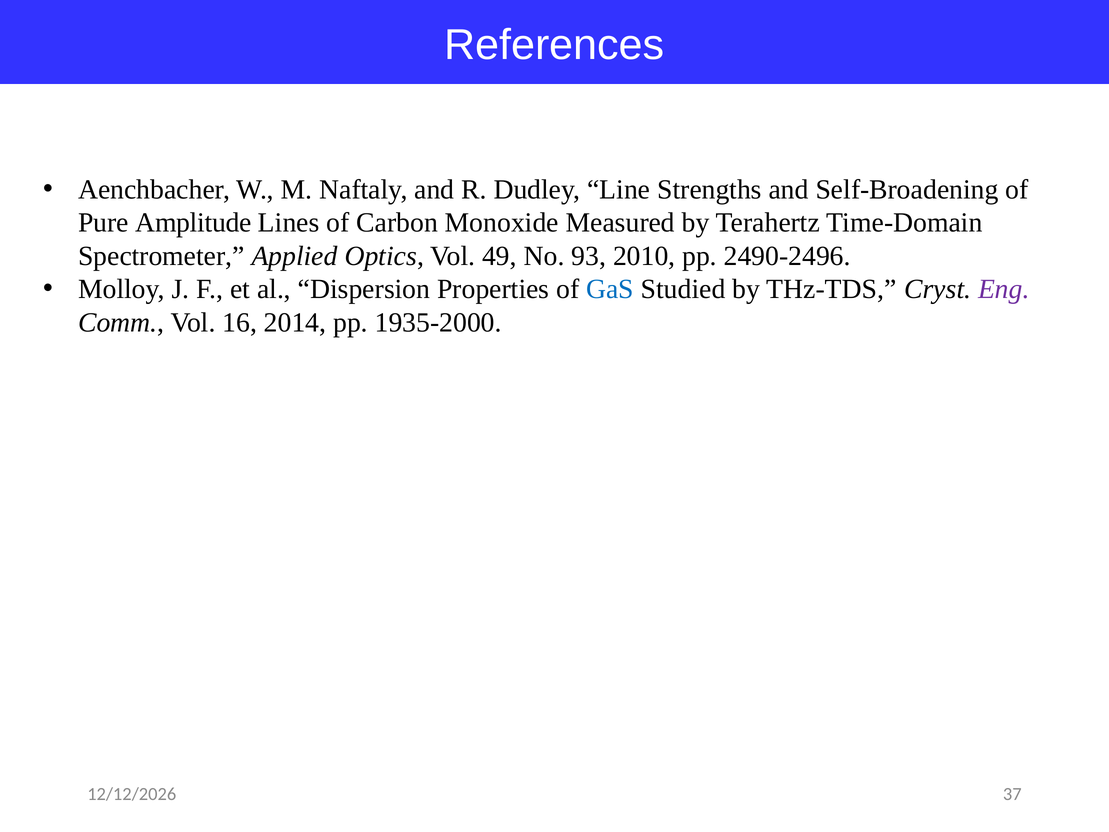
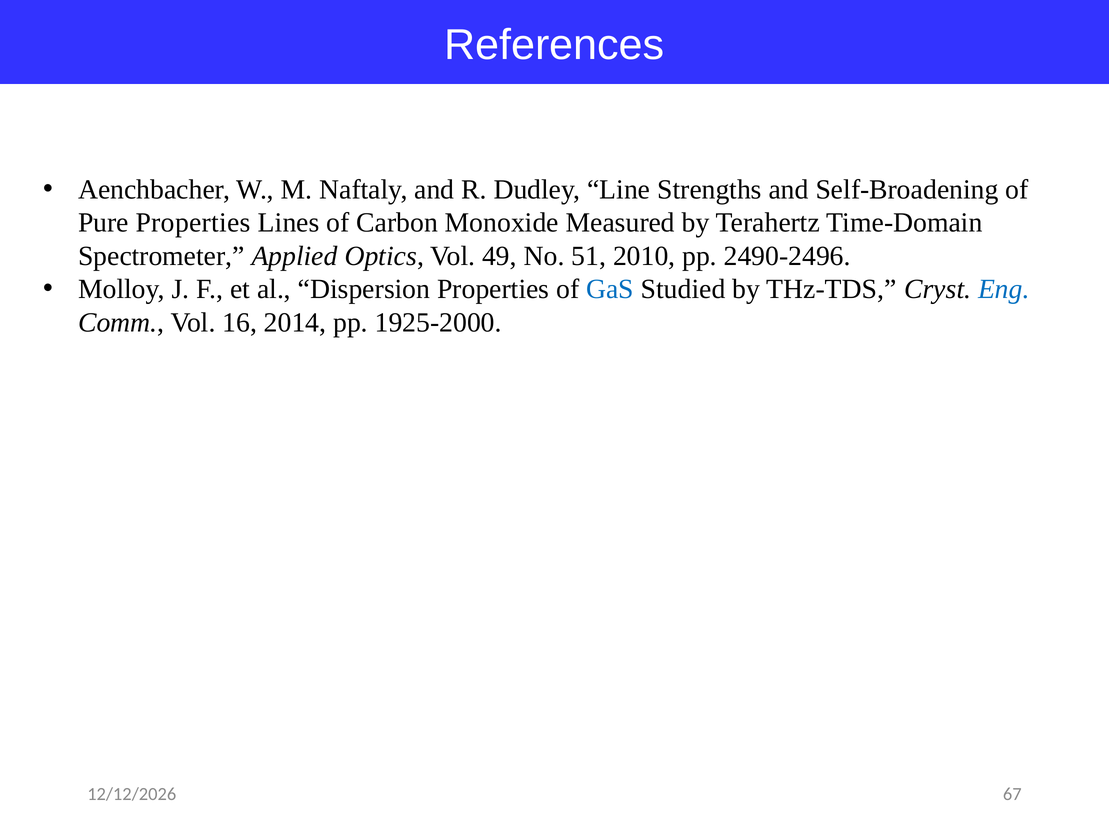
Pure Amplitude: Amplitude -> Properties
93: 93 -> 51
Eng colour: purple -> blue
1935-2000: 1935-2000 -> 1925-2000
37: 37 -> 67
